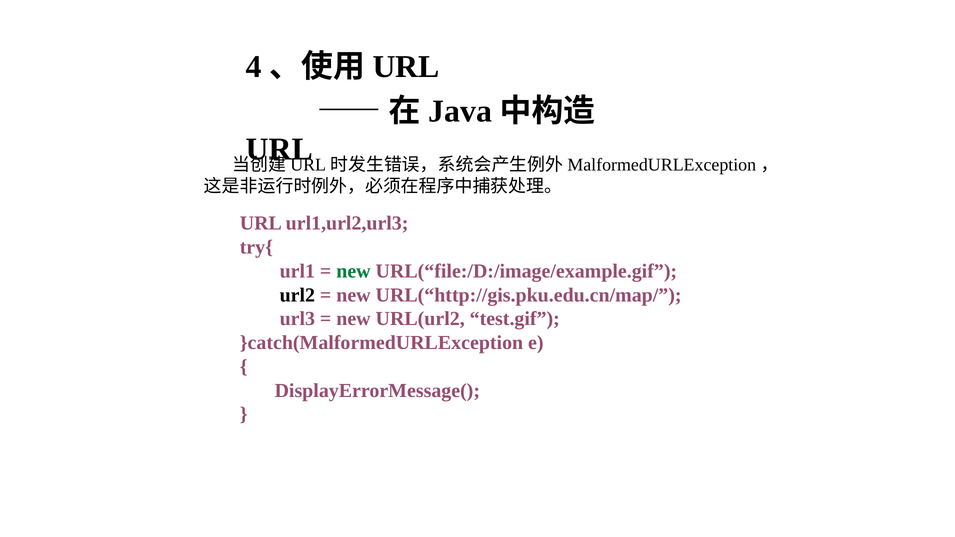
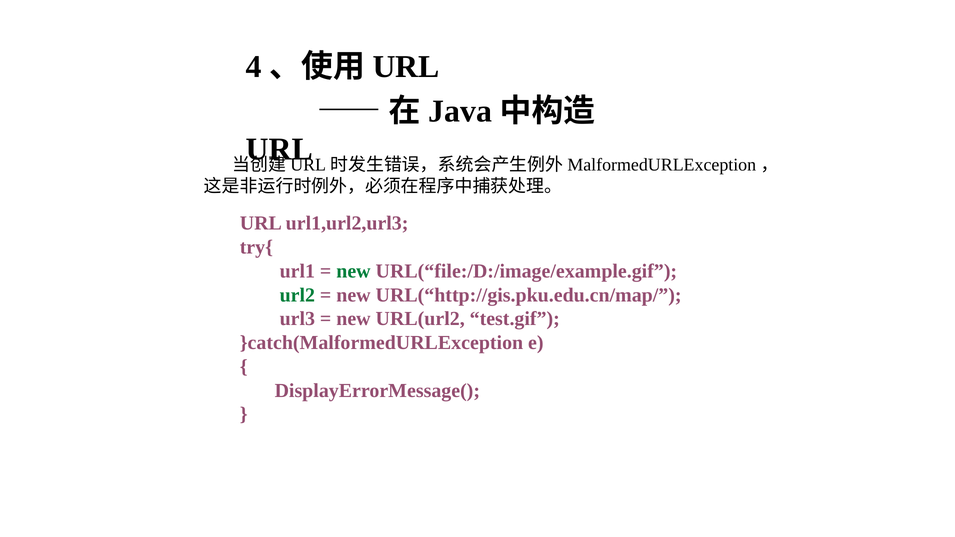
url2 colour: black -> green
